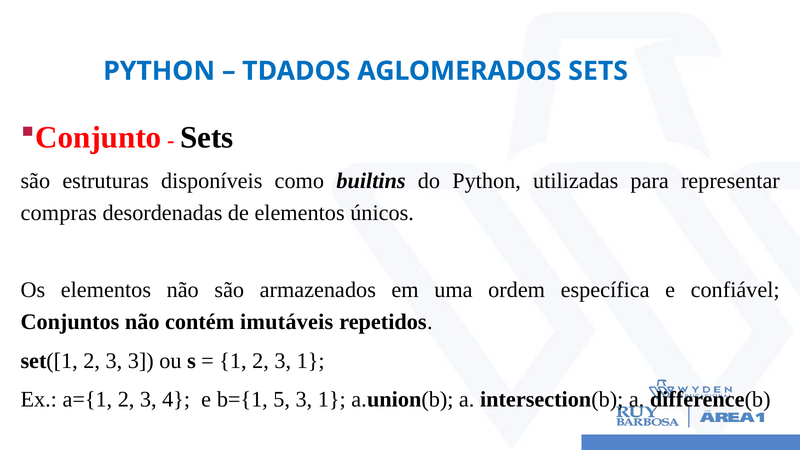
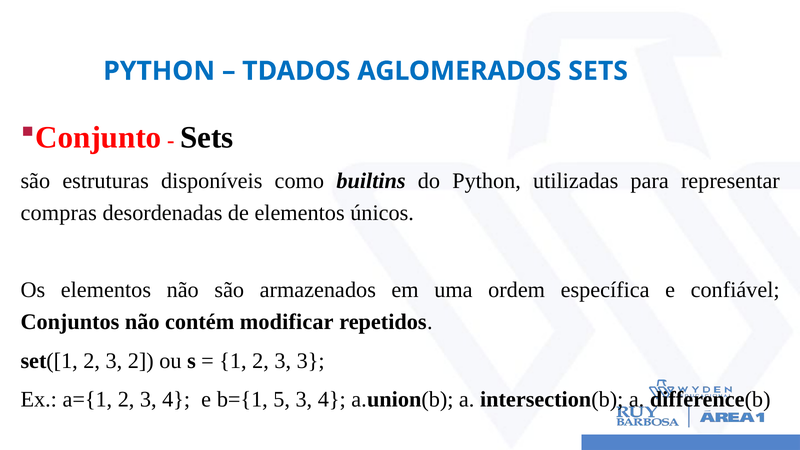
imutáveis: imutáveis -> modificar
3 3: 3 -> 2
2 3 1: 1 -> 3
5 3 1: 1 -> 4
